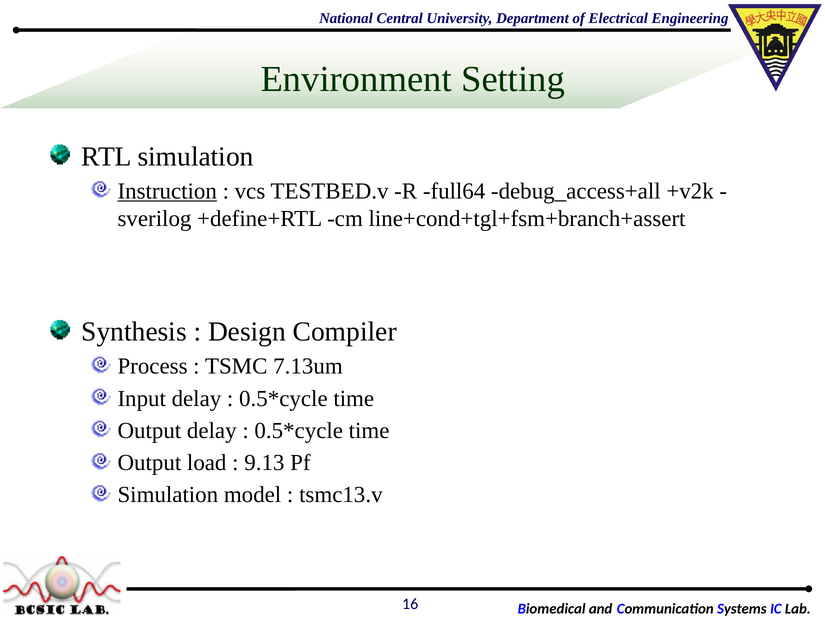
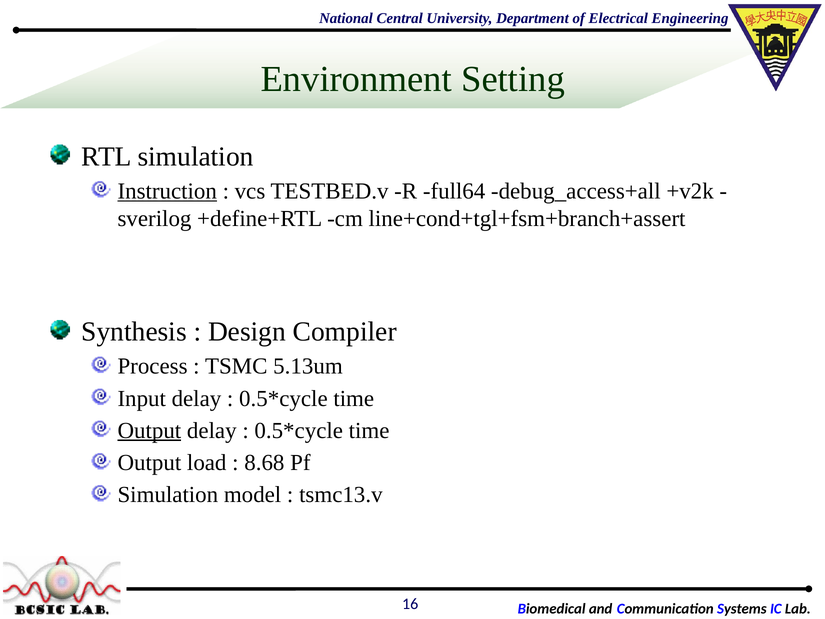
7.13um: 7.13um -> 5.13um
Output at (149, 430) underline: none -> present
9.13: 9.13 -> 8.68
